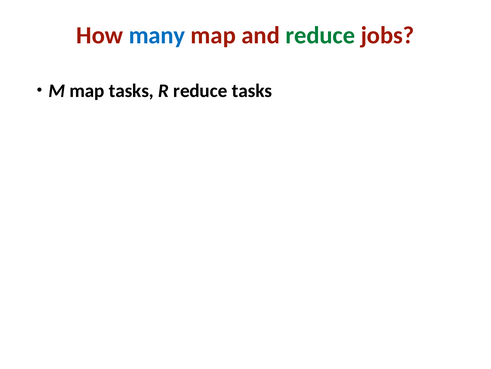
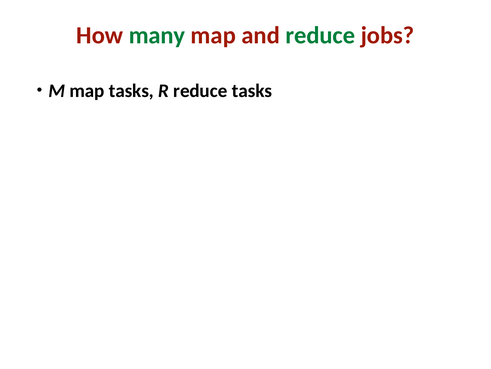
many colour: blue -> green
